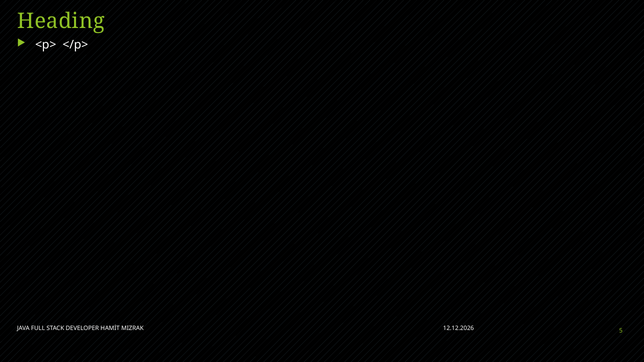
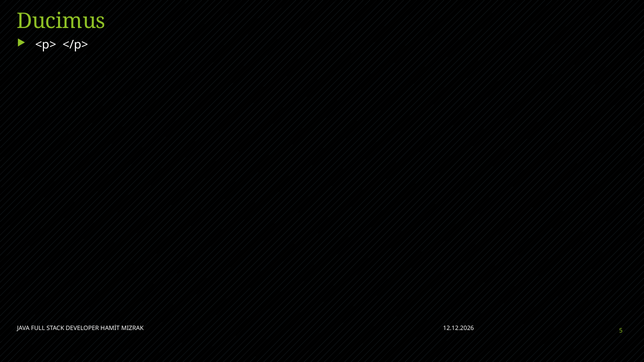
Heading: Heading -> Ducimus
